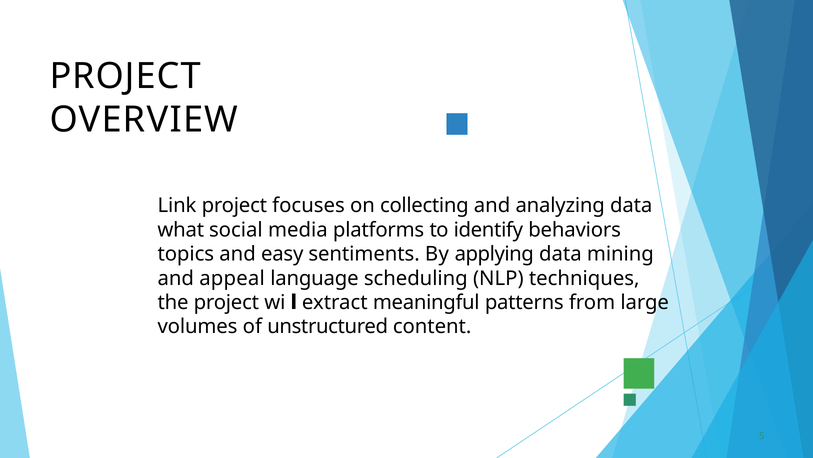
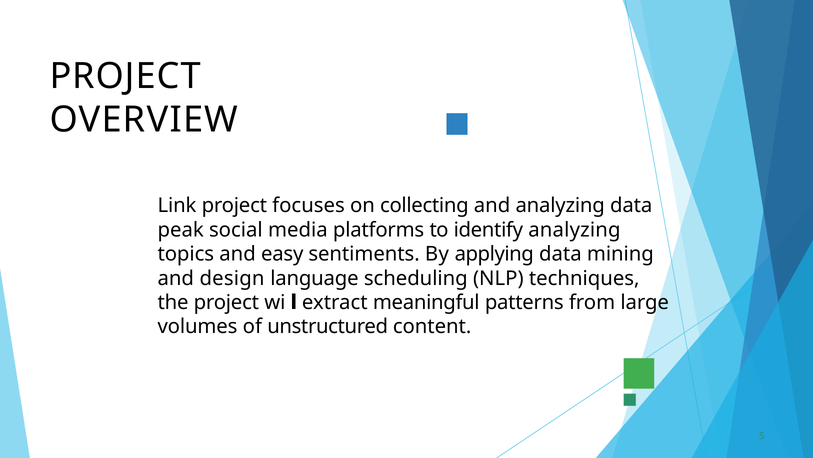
what: what -> peak
identify behaviors: behaviors -> analyzing
appeal: appeal -> design
